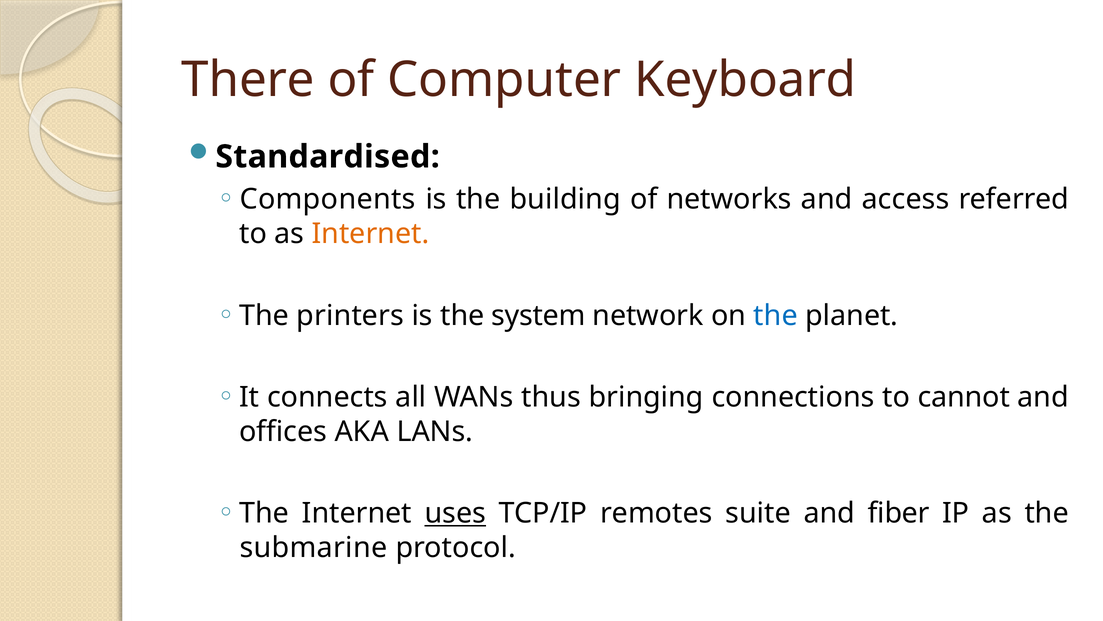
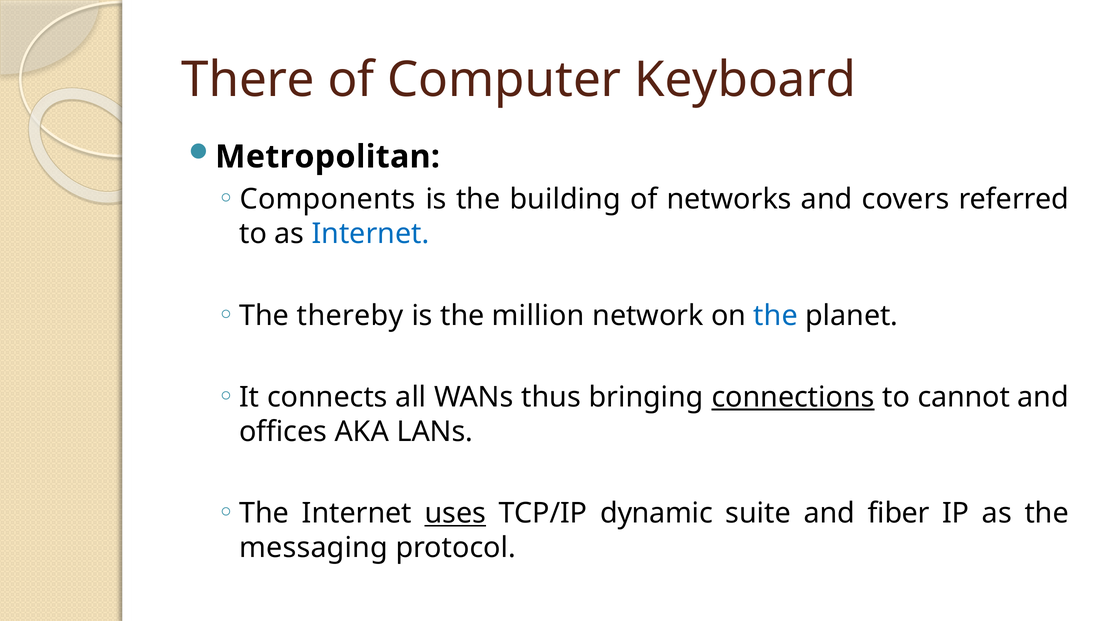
Standardised: Standardised -> Metropolitan
access: access -> covers
Internet at (370, 234) colour: orange -> blue
printers: printers -> thereby
system: system -> million
connections underline: none -> present
remotes: remotes -> dynamic
submarine: submarine -> messaging
